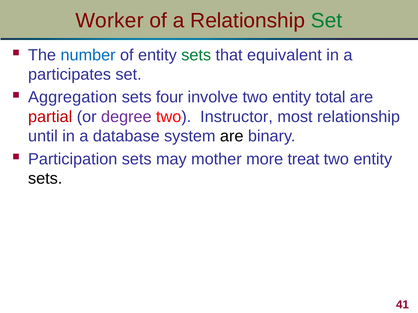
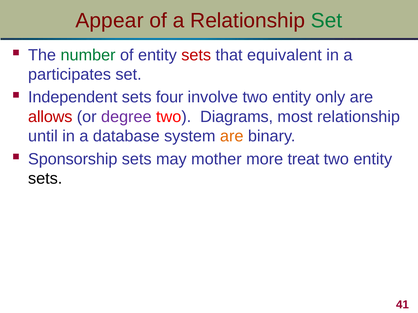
Worker: Worker -> Appear
number colour: blue -> green
sets at (196, 55) colour: green -> red
Aggregation: Aggregation -> Independent
total: total -> only
partial: partial -> allows
Instructor: Instructor -> Diagrams
are at (232, 136) colour: black -> orange
Participation: Participation -> Sponsorship
